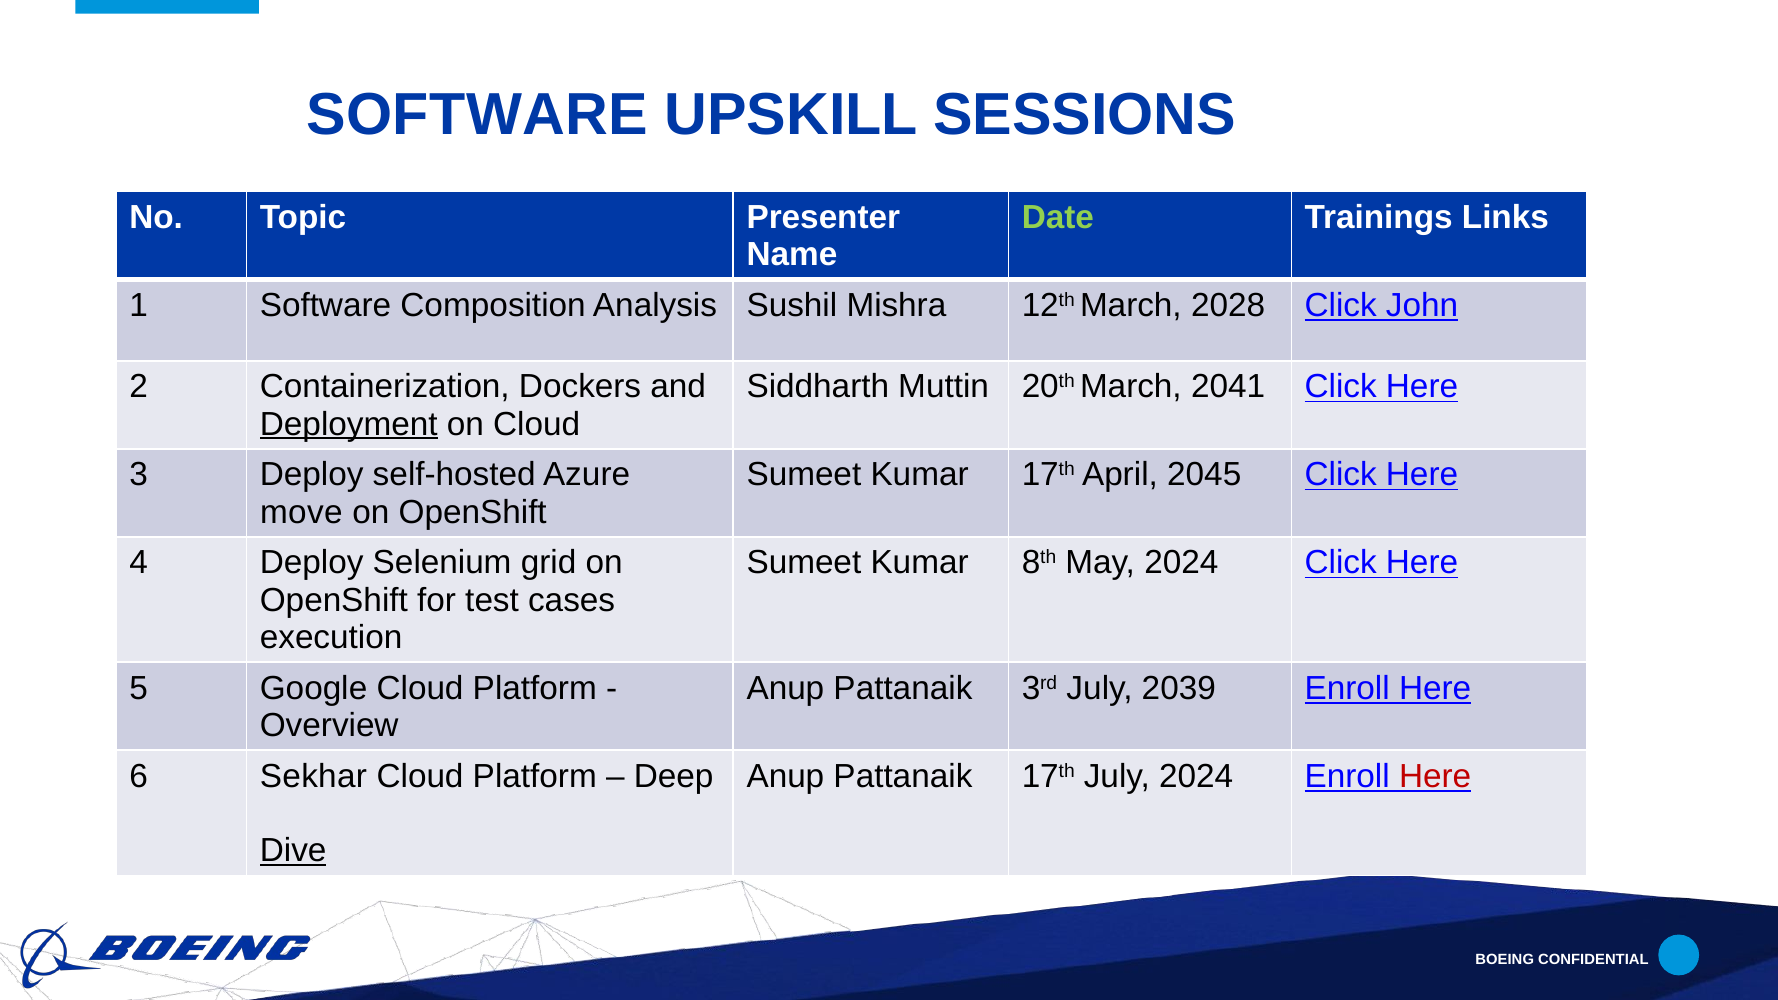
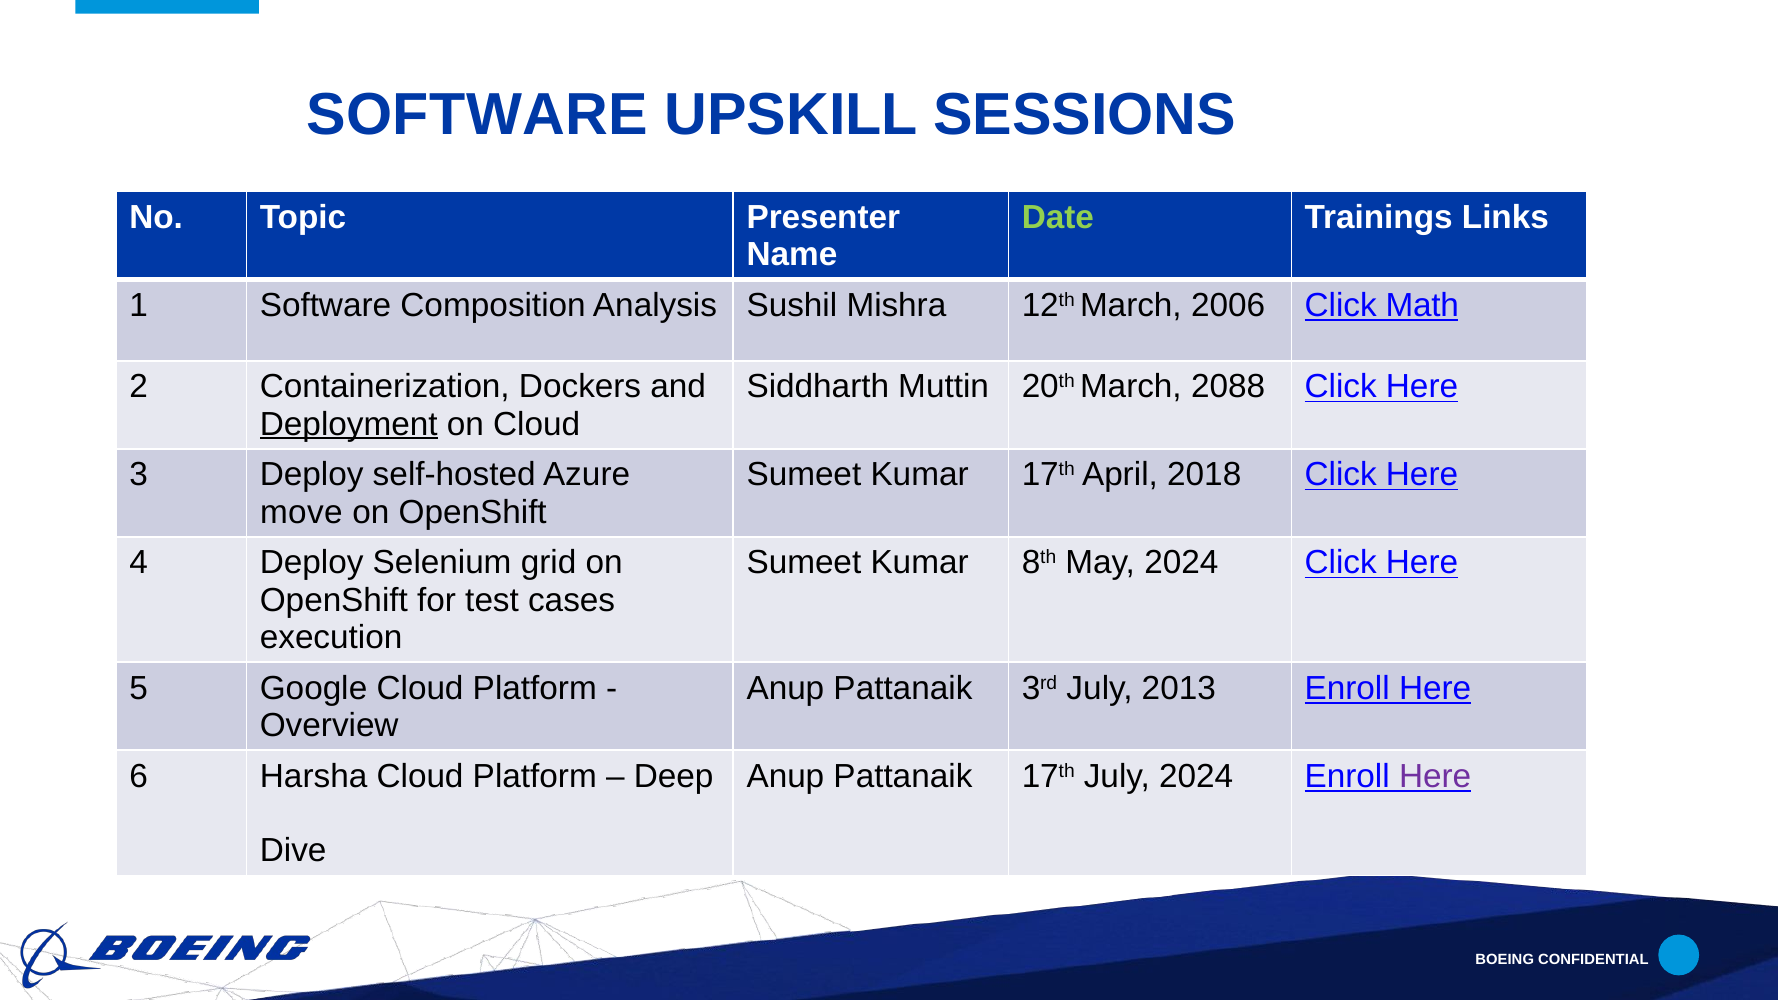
2028: 2028 -> 2006
John: John -> Math
2041: 2041 -> 2088
2045: 2045 -> 2018
2039: 2039 -> 2013
Sekhar: Sekhar -> Harsha
Here at (1435, 776) colour: red -> purple
Dive underline: present -> none
